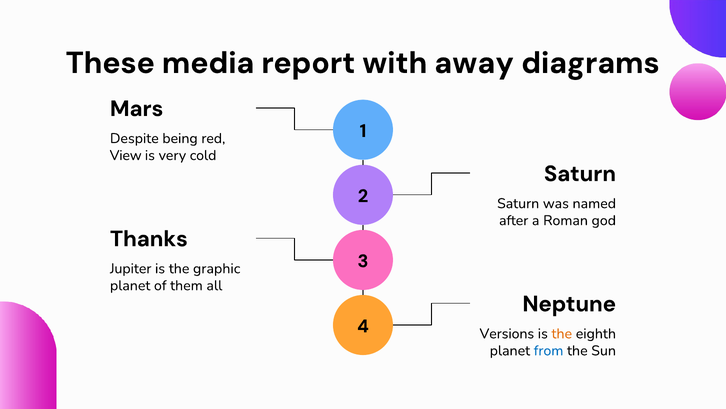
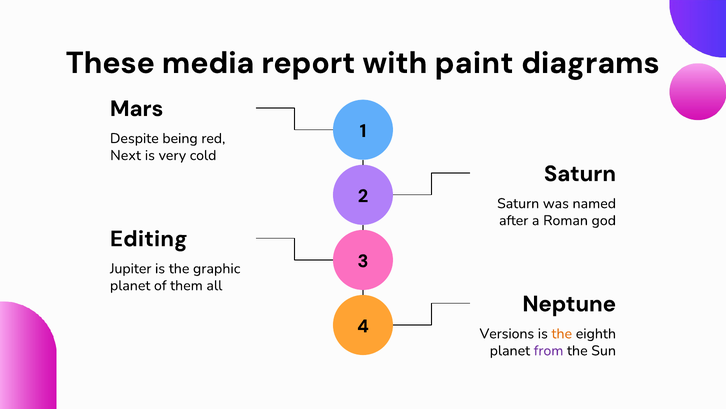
away: away -> paint
View: View -> Next
Thanks: Thanks -> Editing
from colour: blue -> purple
